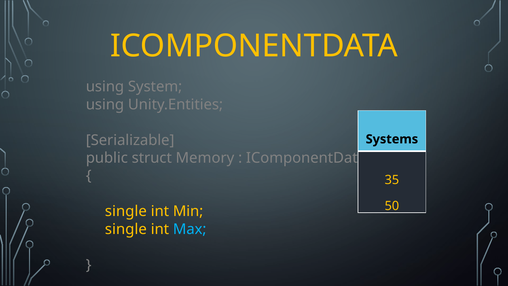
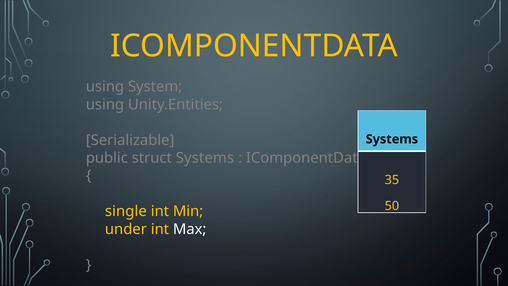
struct Memory: Memory -> Systems
single at (126, 229): single -> under
Max colour: light blue -> white
